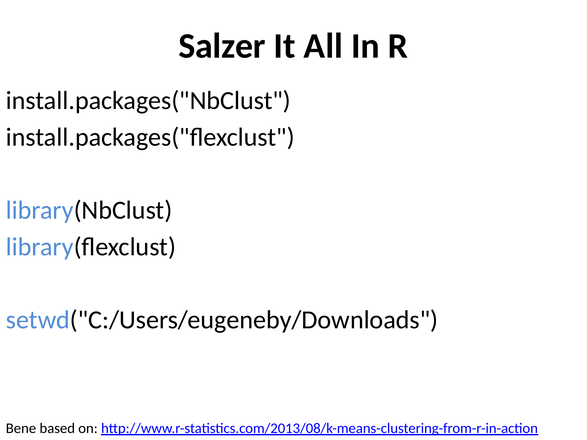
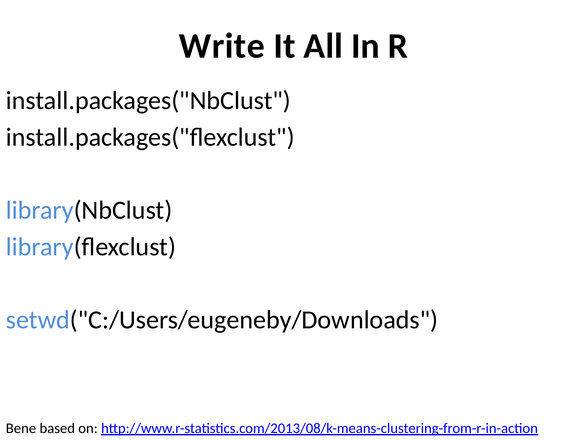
Salzer: Salzer -> Write
